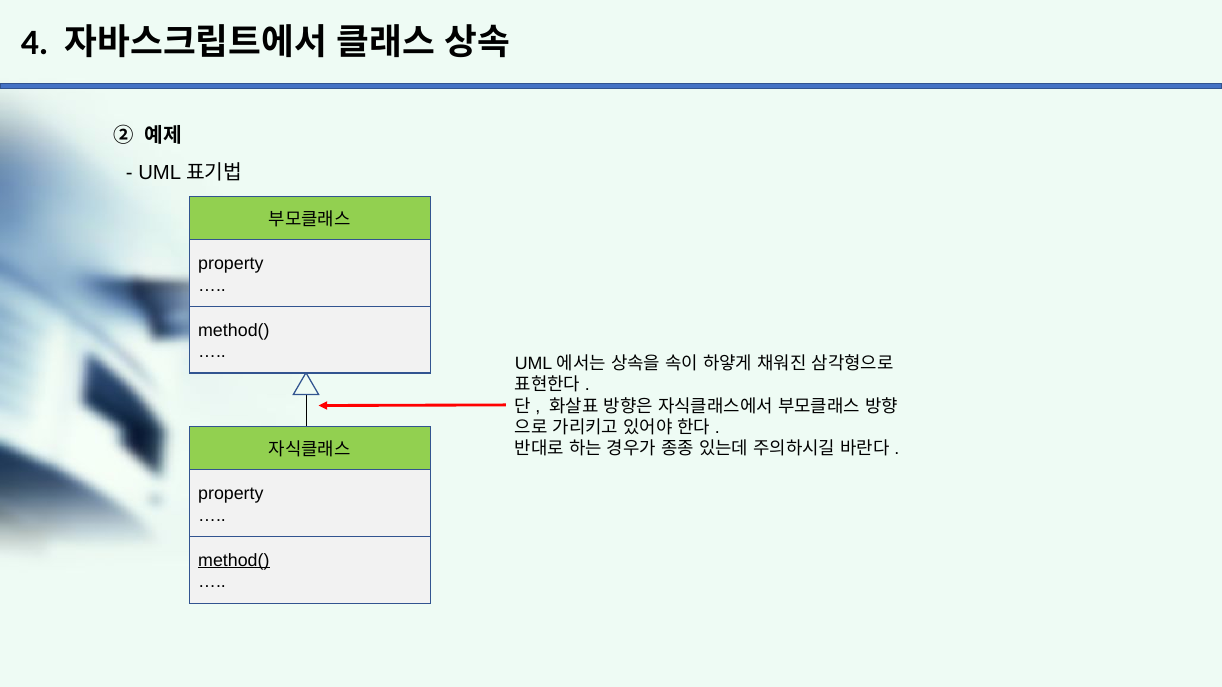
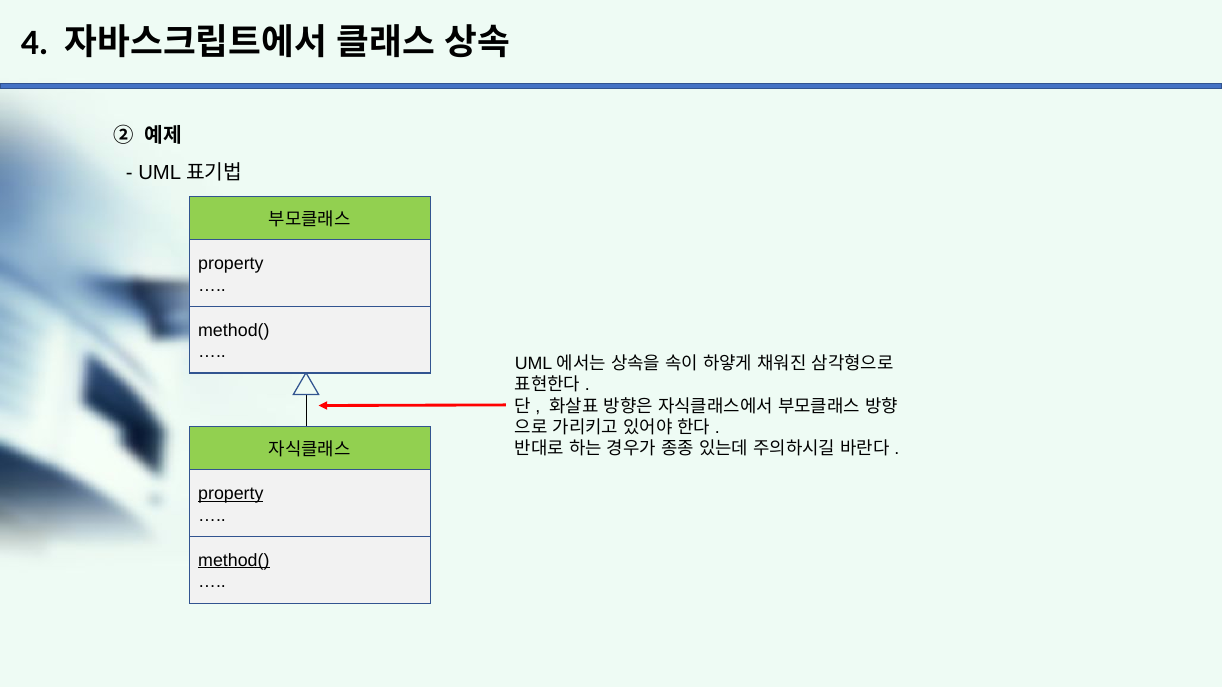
property at (231, 494) underline: none -> present
